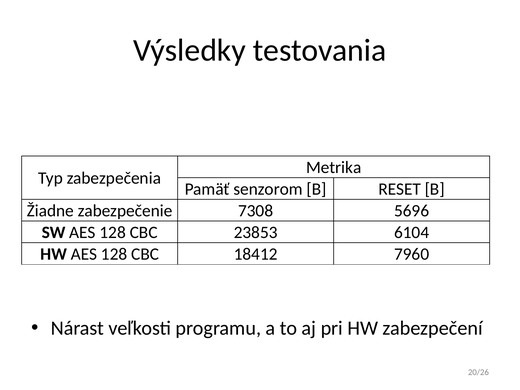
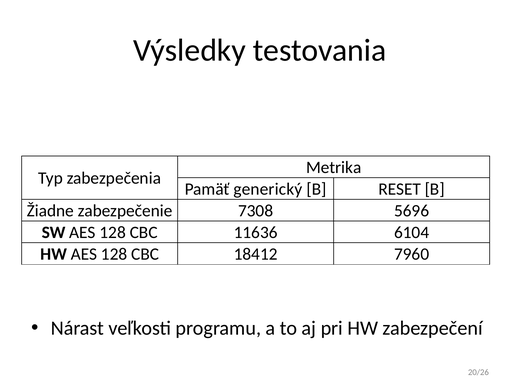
senzorom: senzorom -> generický
23853: 23853 -> 11636
